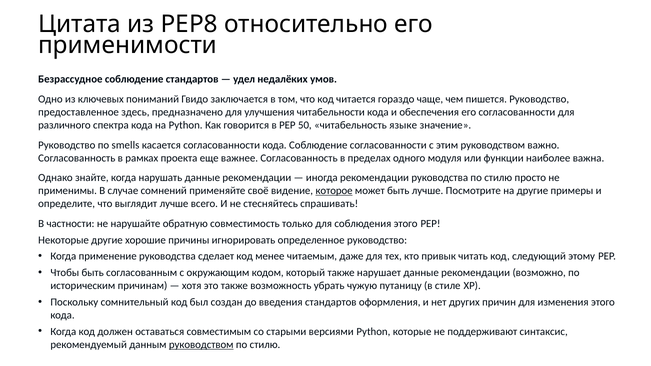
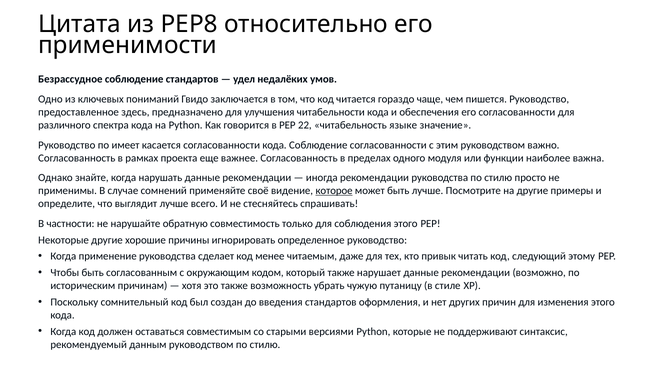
50: 50 -> 22
smells: smells -> имеет
руководством at (201, 345) underline: present -> none
